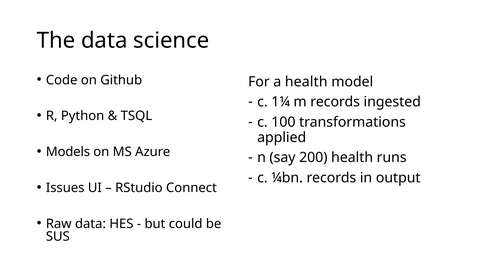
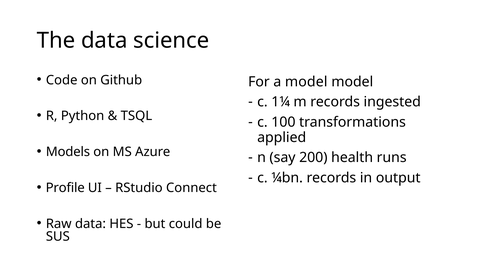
a health: health -> model
Issues: Issues -> Profile
